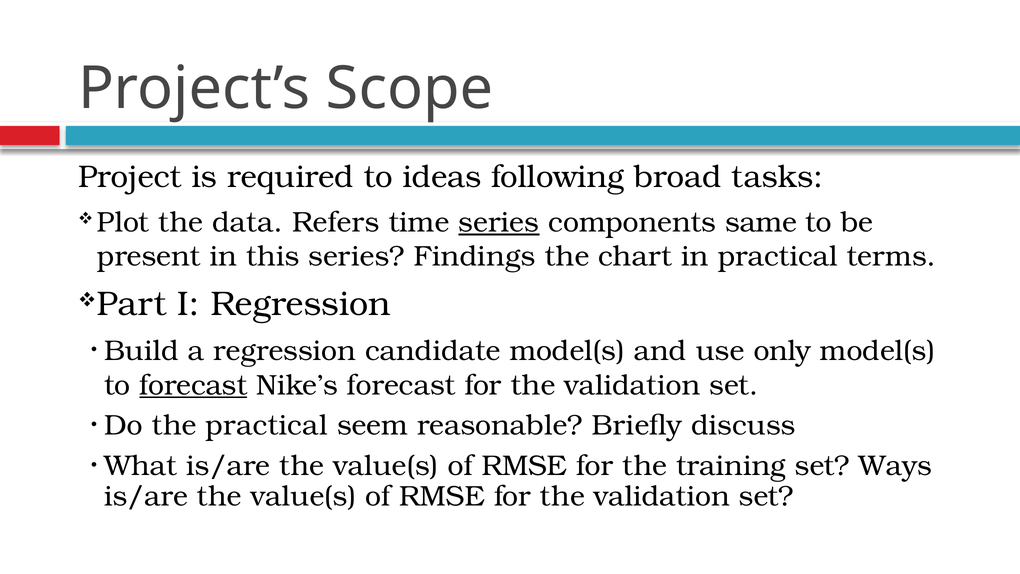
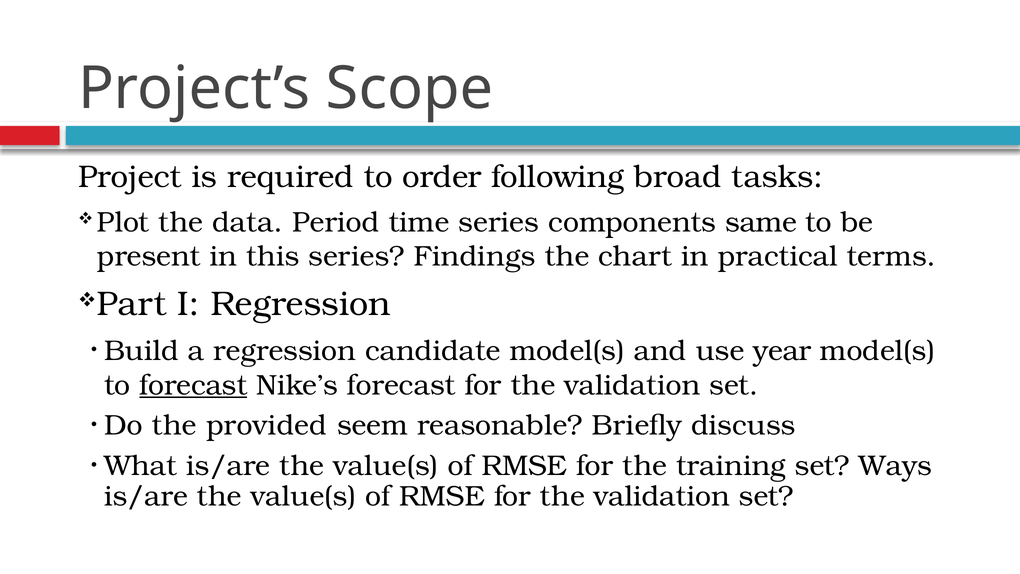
ideas: ideas -> order
Refers: Refers -> Period
series at (499, 222) underline: present -> none
only: only -> year
the practical: practical -> provided
